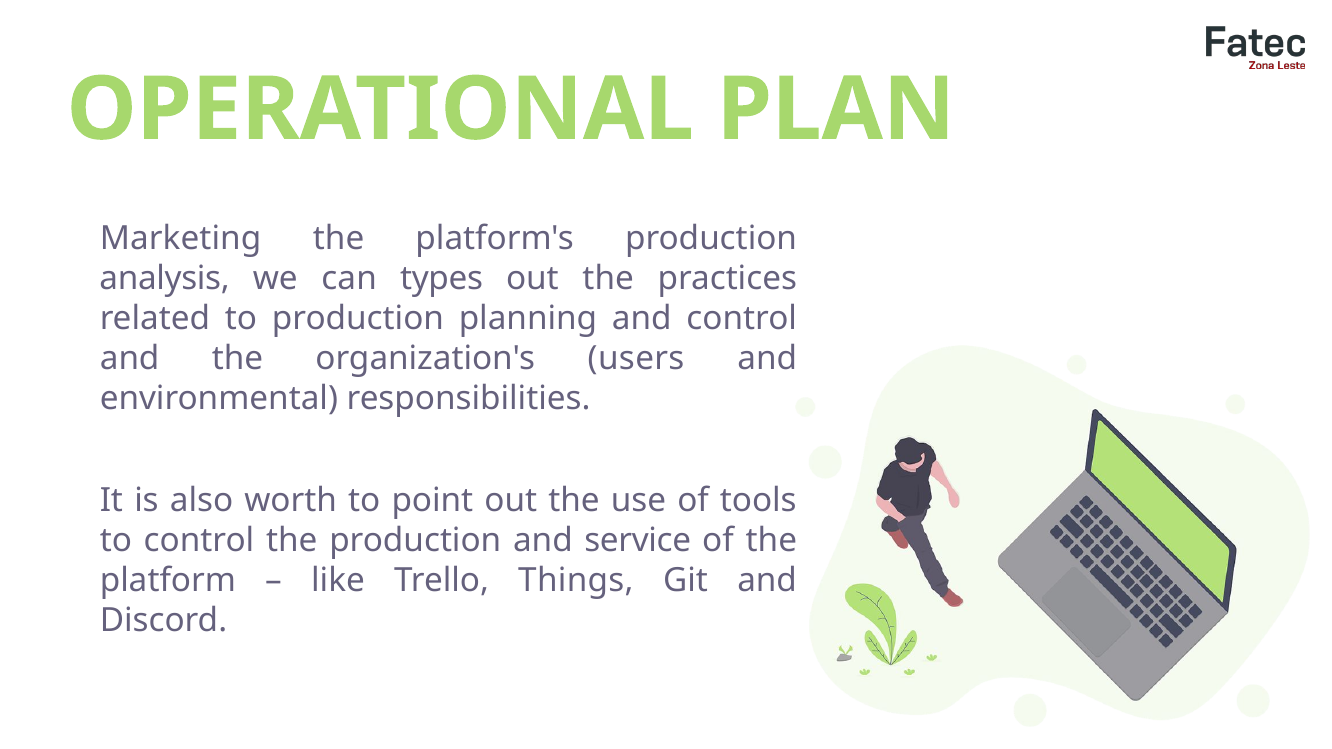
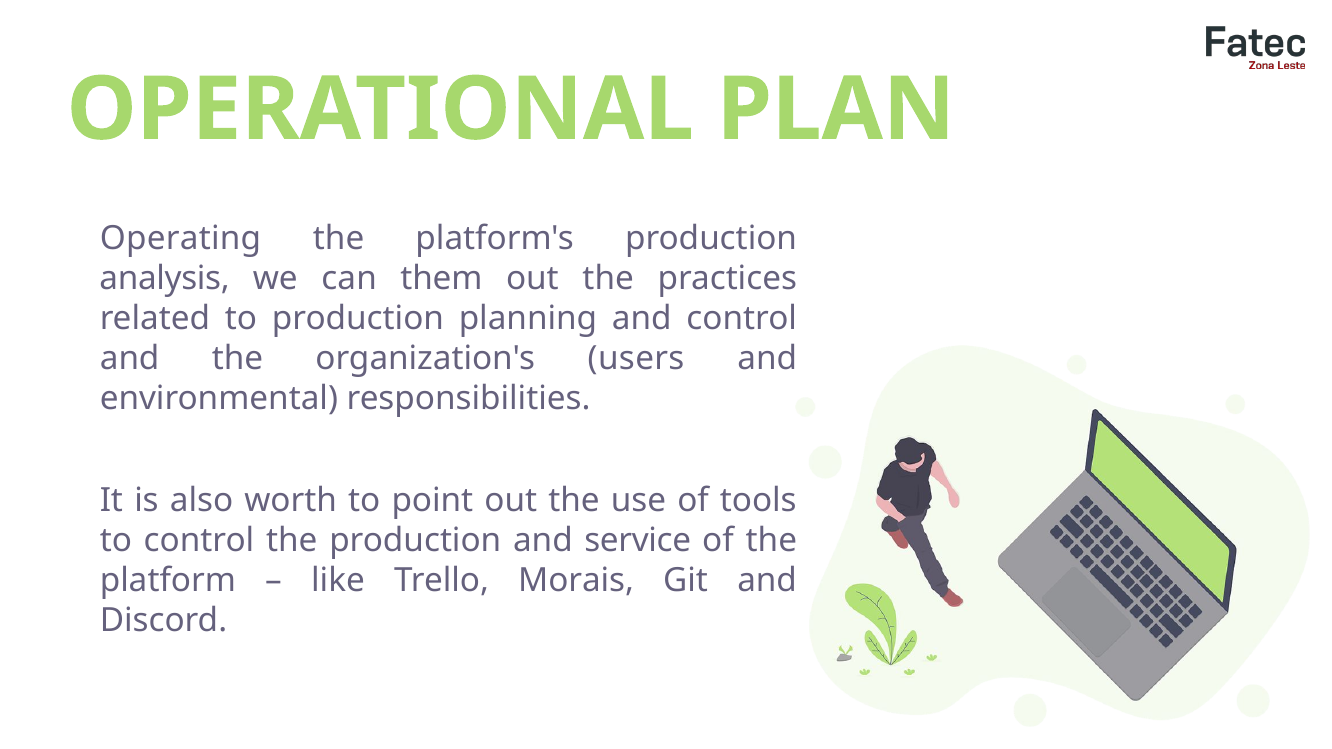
Marketing: Marketing -> Operating
types: types -> them
Things: Things -> Morais
